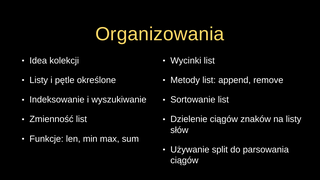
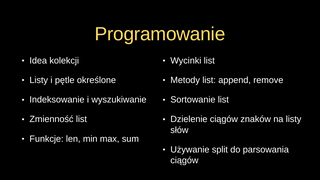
Organizowania: Organizowania -> Programowanie
